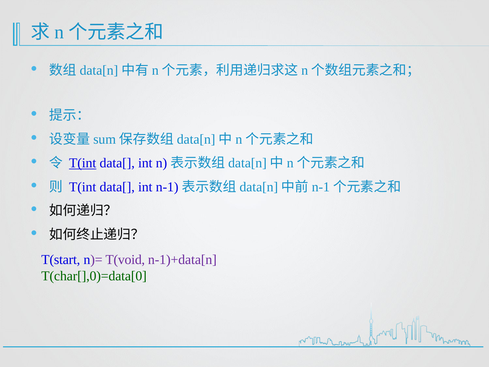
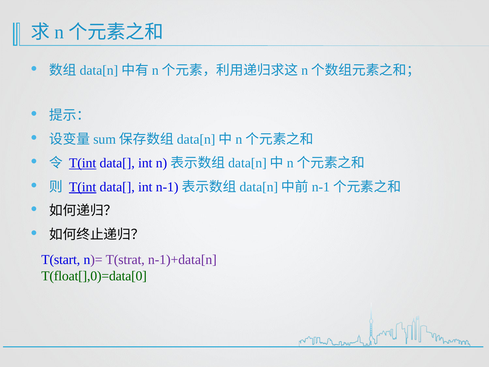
T(int at (83, 187) underline: none -> present
T(void: T(void -> T(strat
T(char[],0)=data[0: T(char[],0)=data[0 -> T(float[],0)=data[0
